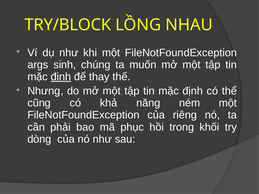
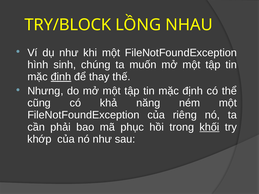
args: args -> hình
khối underline: none -> present
dòng: dòng -> khớp
